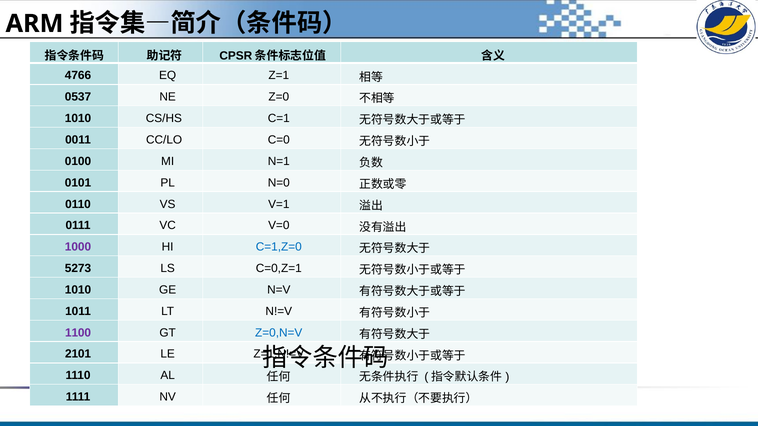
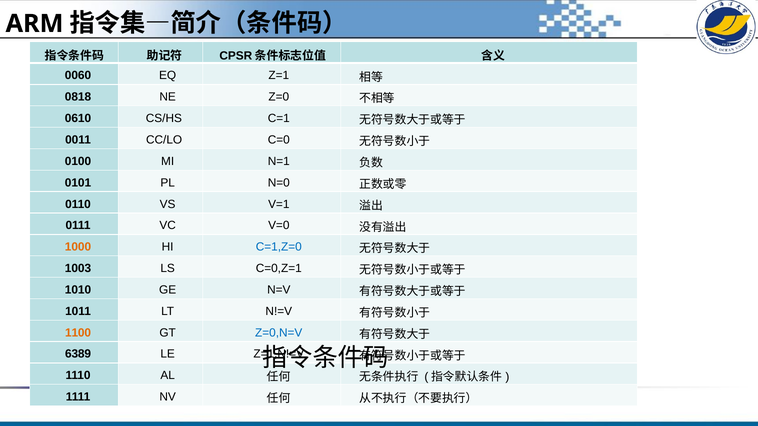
4766: 4766 -> 0060
0537: 0537 -> 0818
1010 at (78, 119): 1010 -> 0610
1000 colour: purple -> orange
5273: 5273 -> 1003
1100 colour: purple -> orange
2101: 2101 -> 6389
